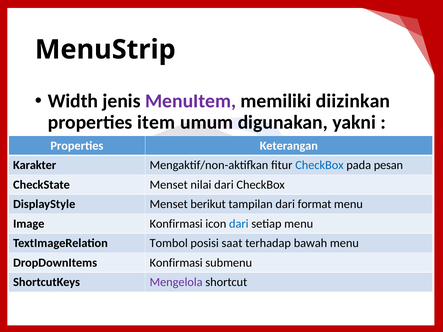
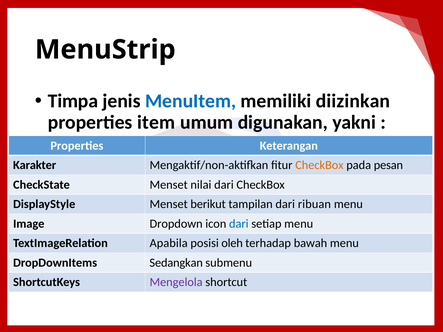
Width: Width -> Timpa
MenuItem colour: purple -> blue
CheckBox at (319, 165) colour: blue -> orange
format: format -> ribuan
Image Konfirmasi: Konfirmasi -> Dropdown
Tombol: Tombol -> Apabila
saat: saat -> oleh
DropDownItems Konfirmasi: Konfirmasi -> Sedangkan
